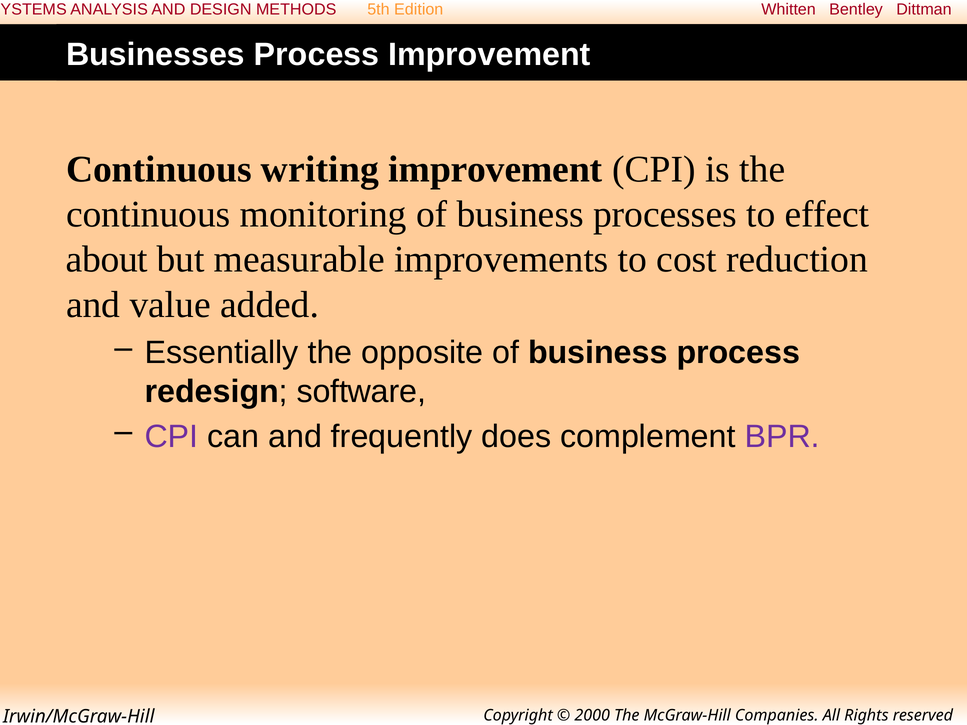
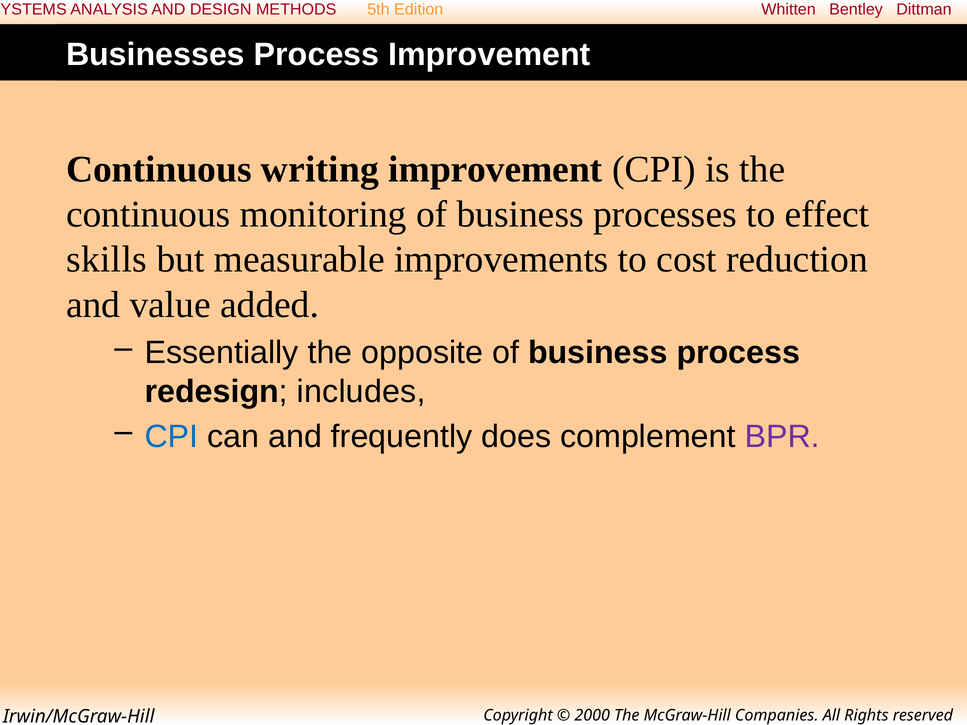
about: about -> skills
software: software -> includes
CPI at (171, 437) colour: purple -> blue
